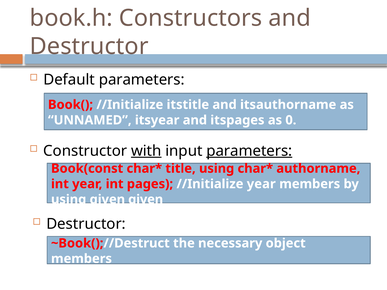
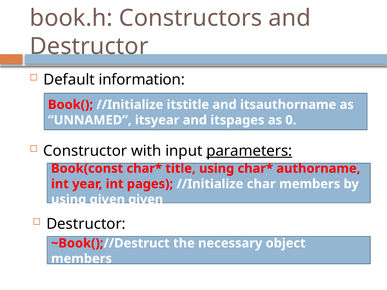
Default parameters: parameters -> information
with underline: present -> none
//Initialize year: year -> char
